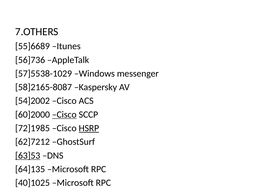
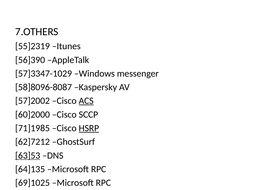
55]6689: 55]6689 -> 55]2319
56]736: 56]736 -> 56]390
57]5538-1029: 57]5538-1029 -> 57]3347-1029
58]2165-8087: 58]2165-8087 -> 58]8096-8087
54]2002: 54]2002 -> 57]2002
ACS underline: none -> present
Cisco at (64, 114) underline: present -> none
72]1985: 72]1985 -> 71]1985
40]1025: 40]1025 -> 69]1025
